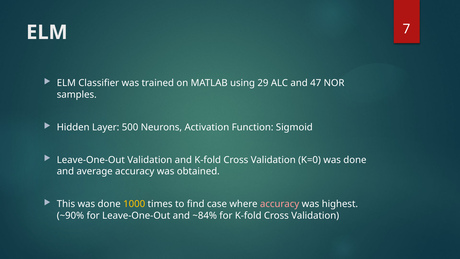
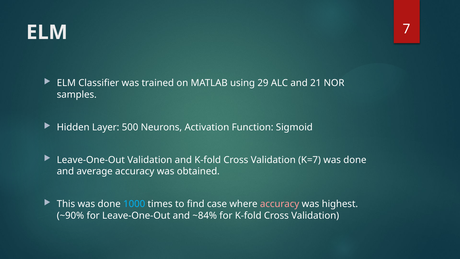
47: 47 -> 21
K=0: K=0 -> K=7
1000 colour: yellow -> light blue
